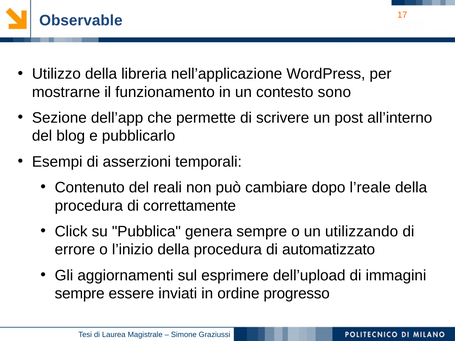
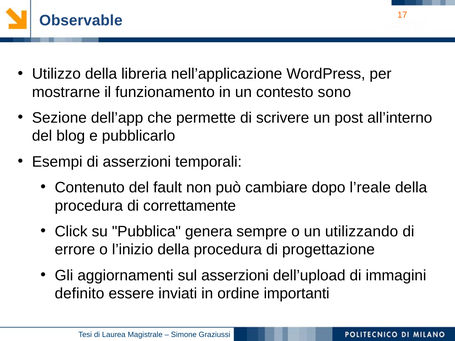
reali: reali -> fault
automatizzato: automatizzato -> progettazione
sul esprimere: esprimere -> asserzioni
sempre at (80, 294): sempre -> definito
progresso: progresso -> importanti
